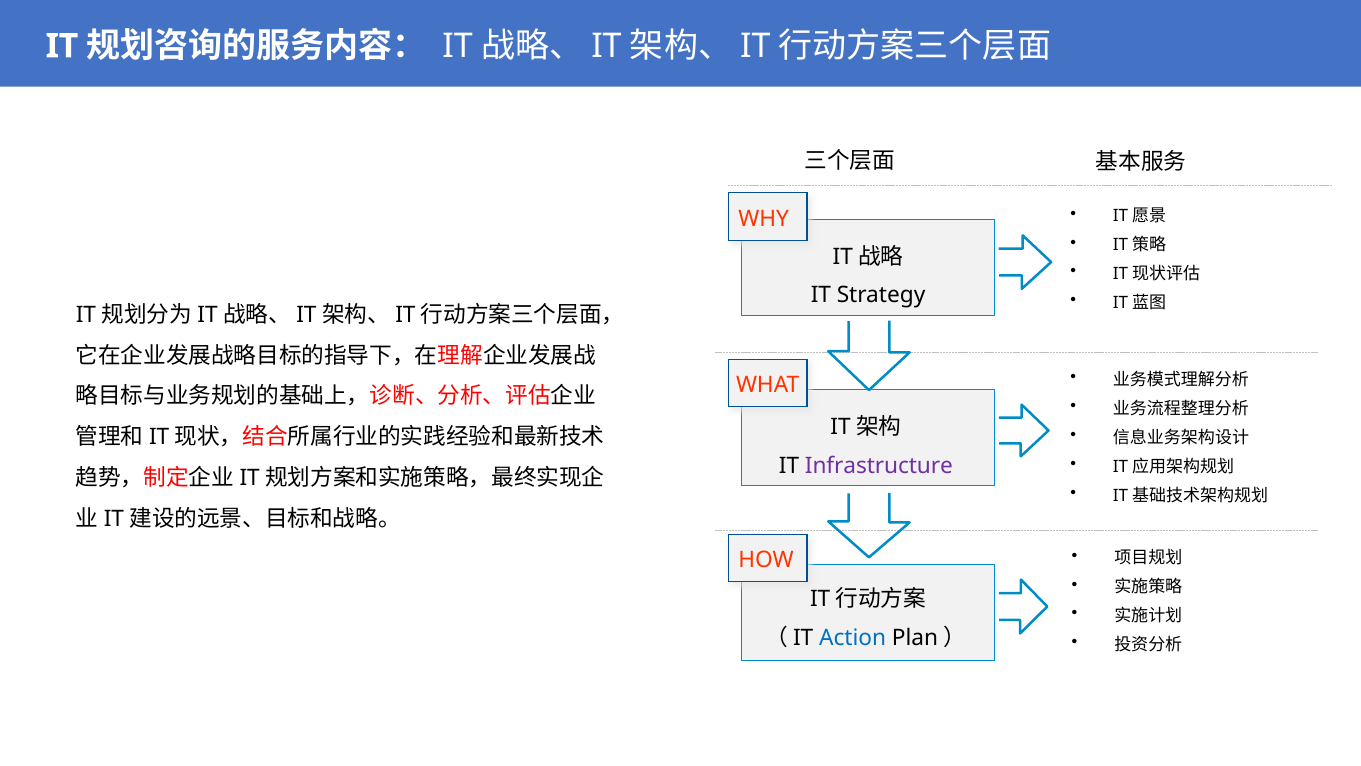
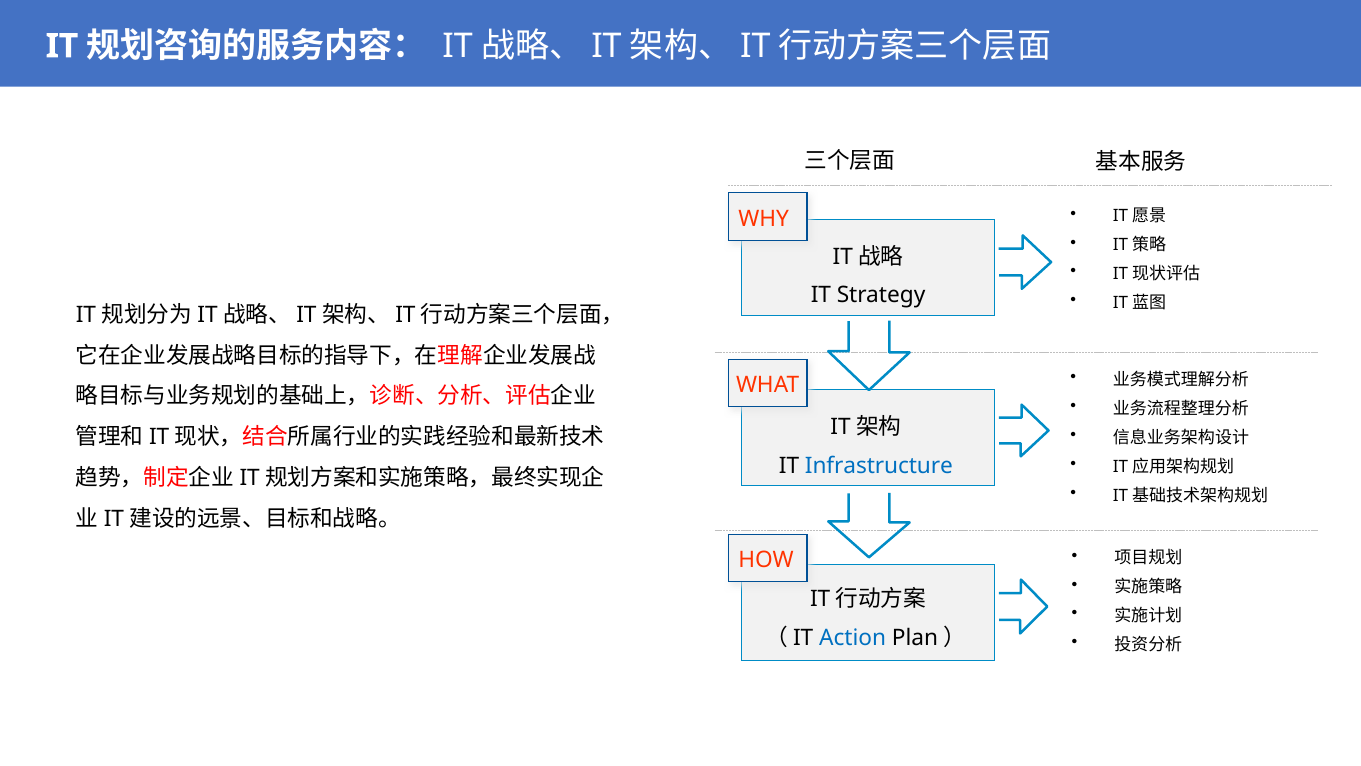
Infrastructure colour: purple -> blue
